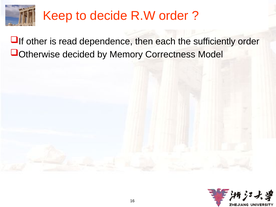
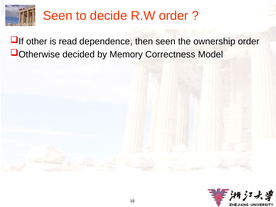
Keep at (58, 16): Keep -> Seen
then each: each -> seen
sufficiently: sufficiently -> ownership
